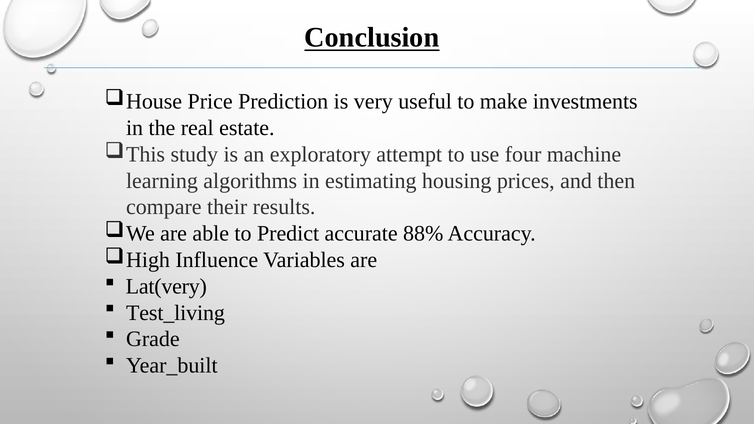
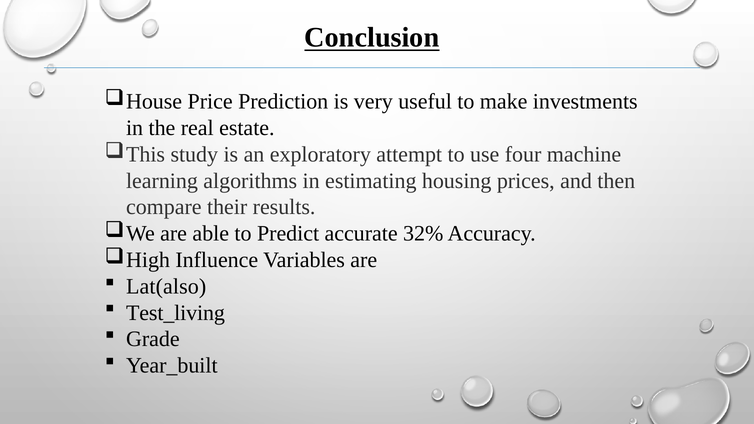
88%: 88% -> 32%
Lat(very: Lat(very -> Lat(also
